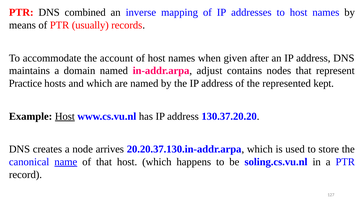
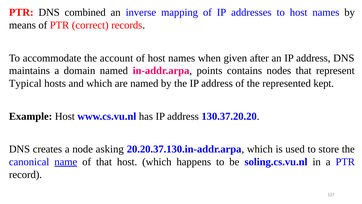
usually: usually -> correct
adjust: adjust -> points
Practice: Practice -> Typical
Host at (65, 116) underline: present -> none
arrives: arrives -> asking
